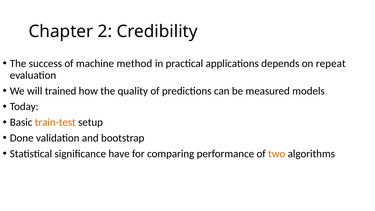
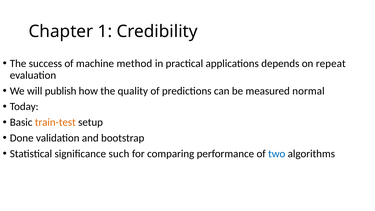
2: 2 -> 1
trained: trained -> publish
models: models -> normal
have: have -> such
two colour: orange -> blue
